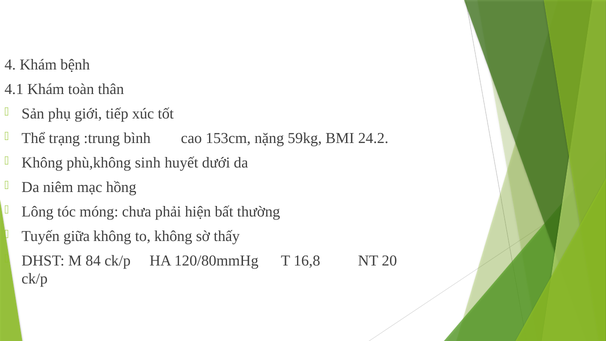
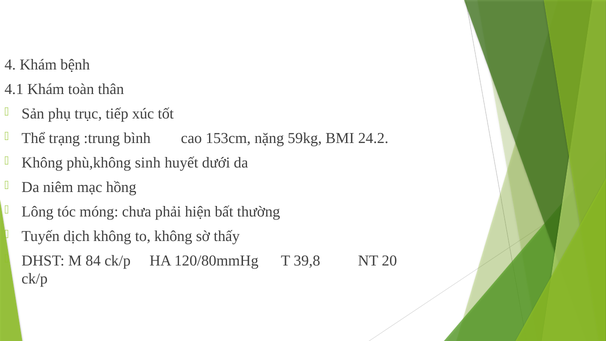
giới: giới -> trục
giữa: giữa -> dịch
16,8: 16,8 -> 39,8
